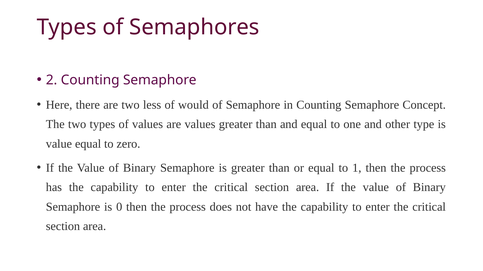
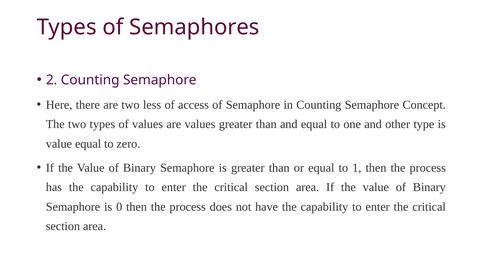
would: would -> access
